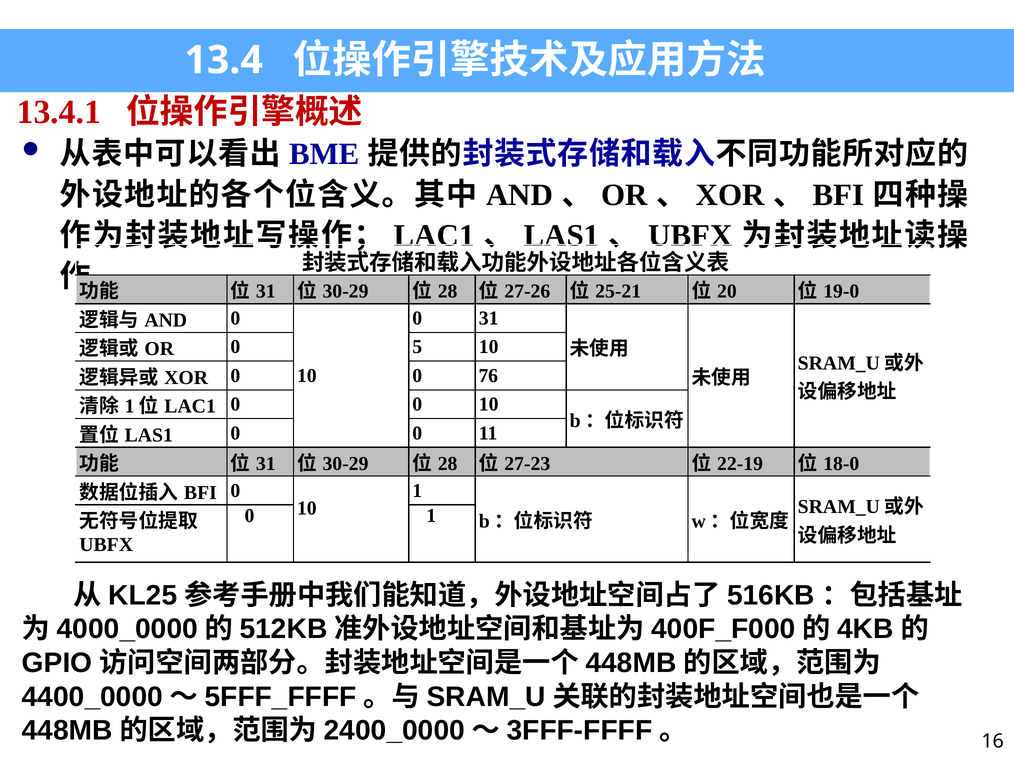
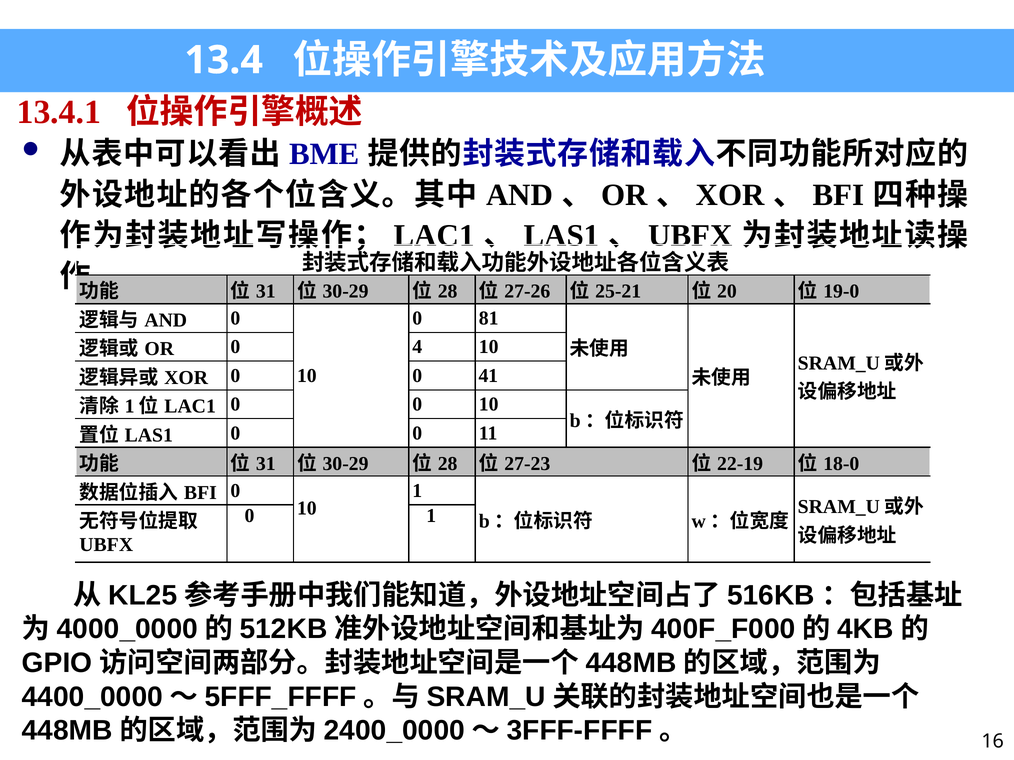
0 31: 31 -> 81
5: 5 -> 4
76: 76 -> 41
